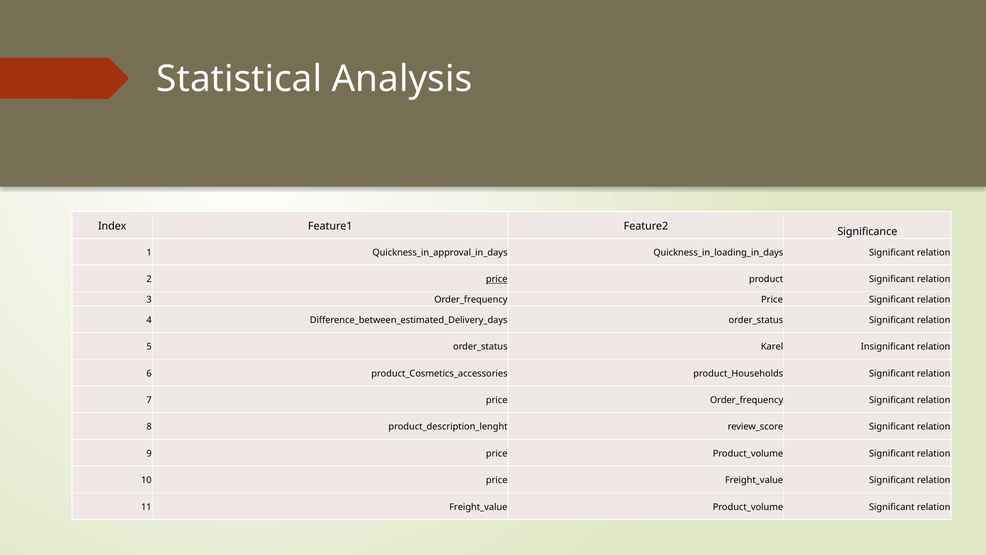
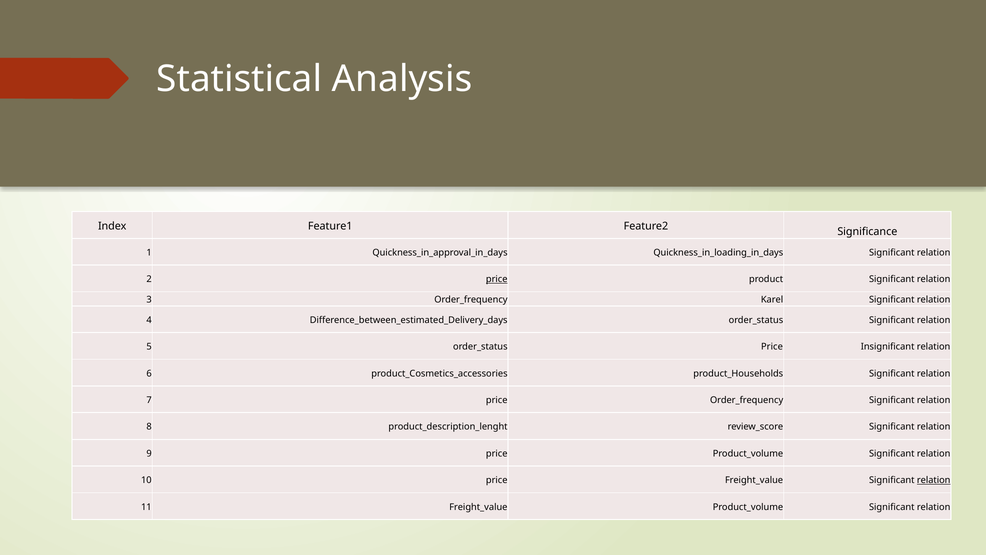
Price at (772, 300): Price -> Karel
Karel at (772, 347): Karel -> Price
relation at (934, 480) underline: none -> present
